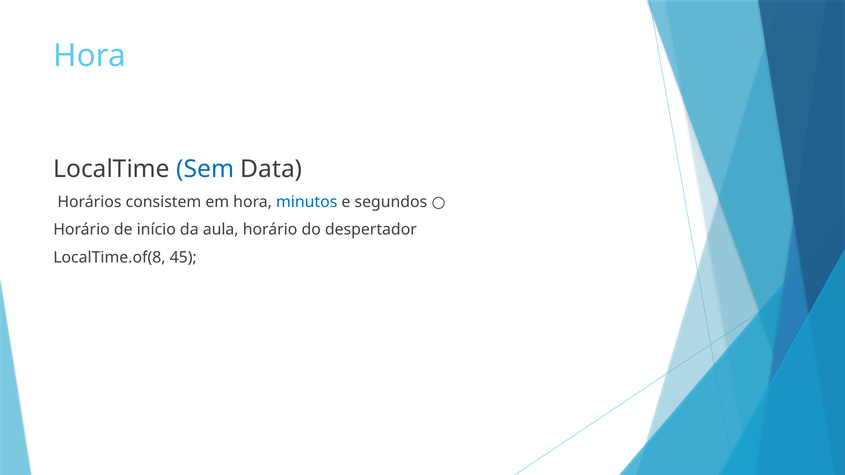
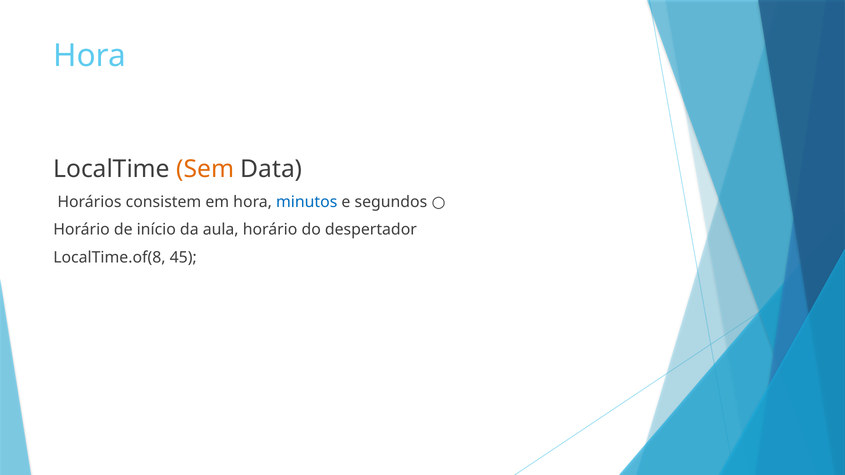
Sem colour: blue -> orange
